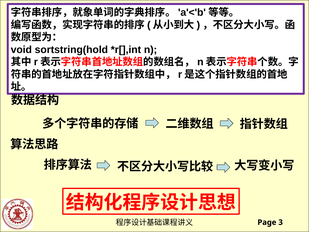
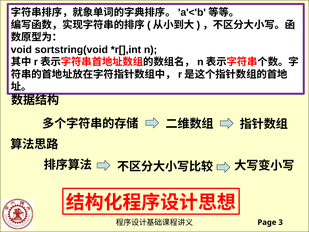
sortstring(hold: sortstring(hold -> sortstring(void
